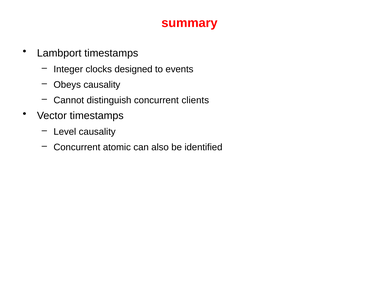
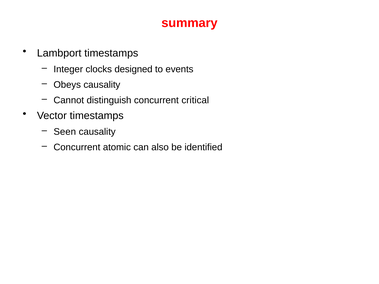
clients: clients -> critical
Level: Level -> Seen
